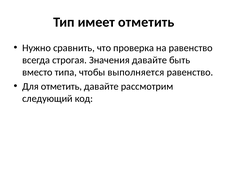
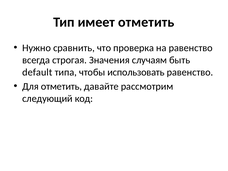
Значения давайте: давайте -> случаям
вместо: вместо -> default
выполняется: выполняется -> использовать
